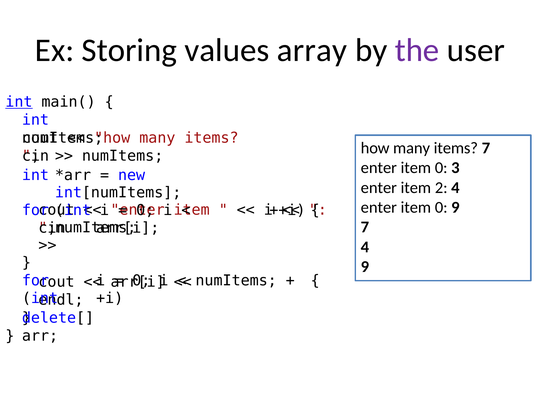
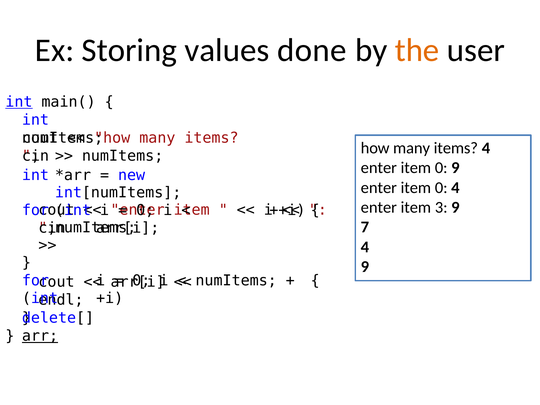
array: array -> done
the colour: purple -> orange
items 7: 7 -> 4
0 3: 3 -> 9
2 at (441, 188): 2 -> 0
0 at (441, 207): 0 -> 3
arr underline: none -> present
